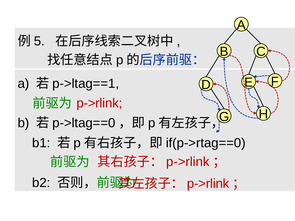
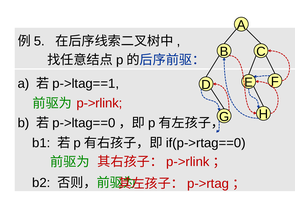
p->rlink at (208, 184): p->rlink -> p->rtag
